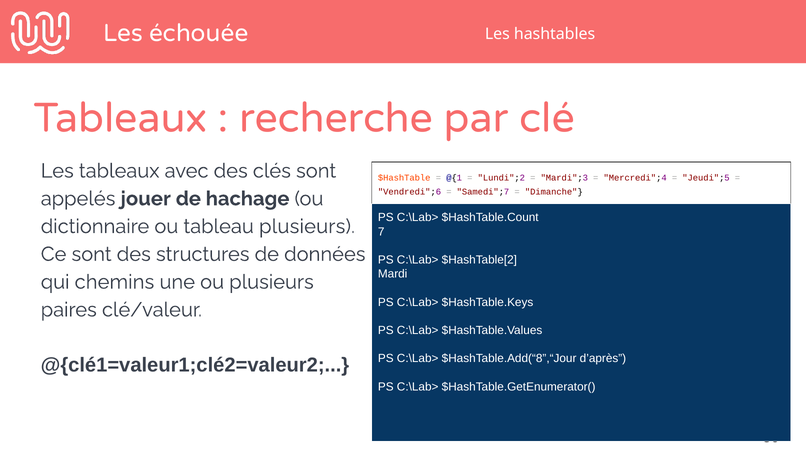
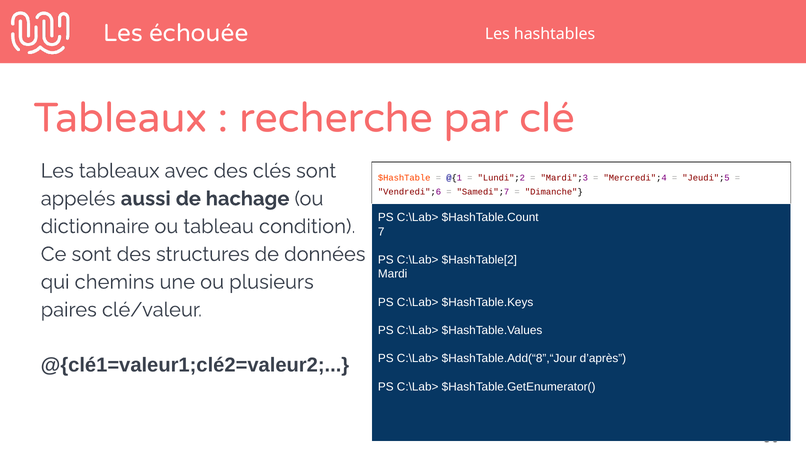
jouer: jouer -> aussi
tableau plusieurs: plusieurs -> condition
